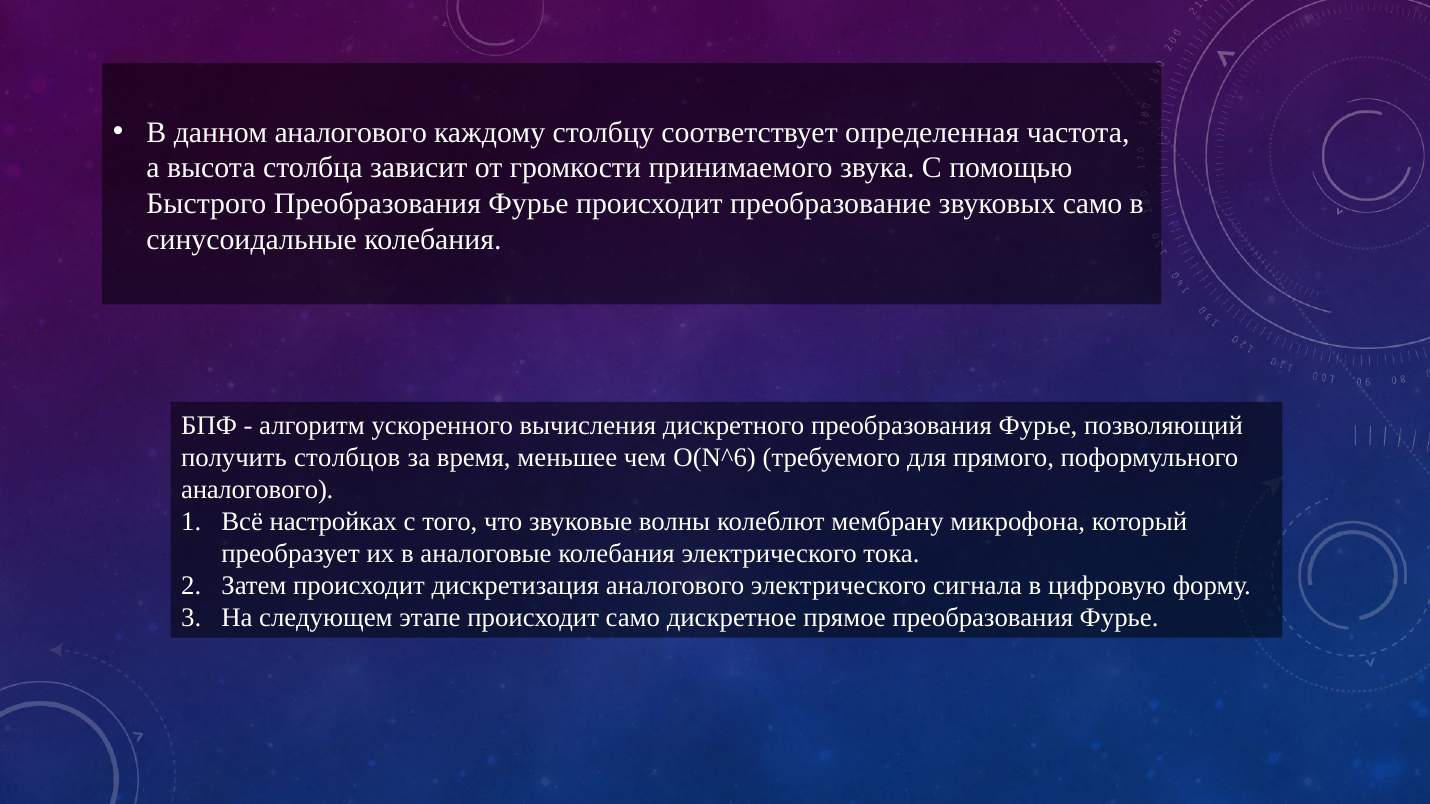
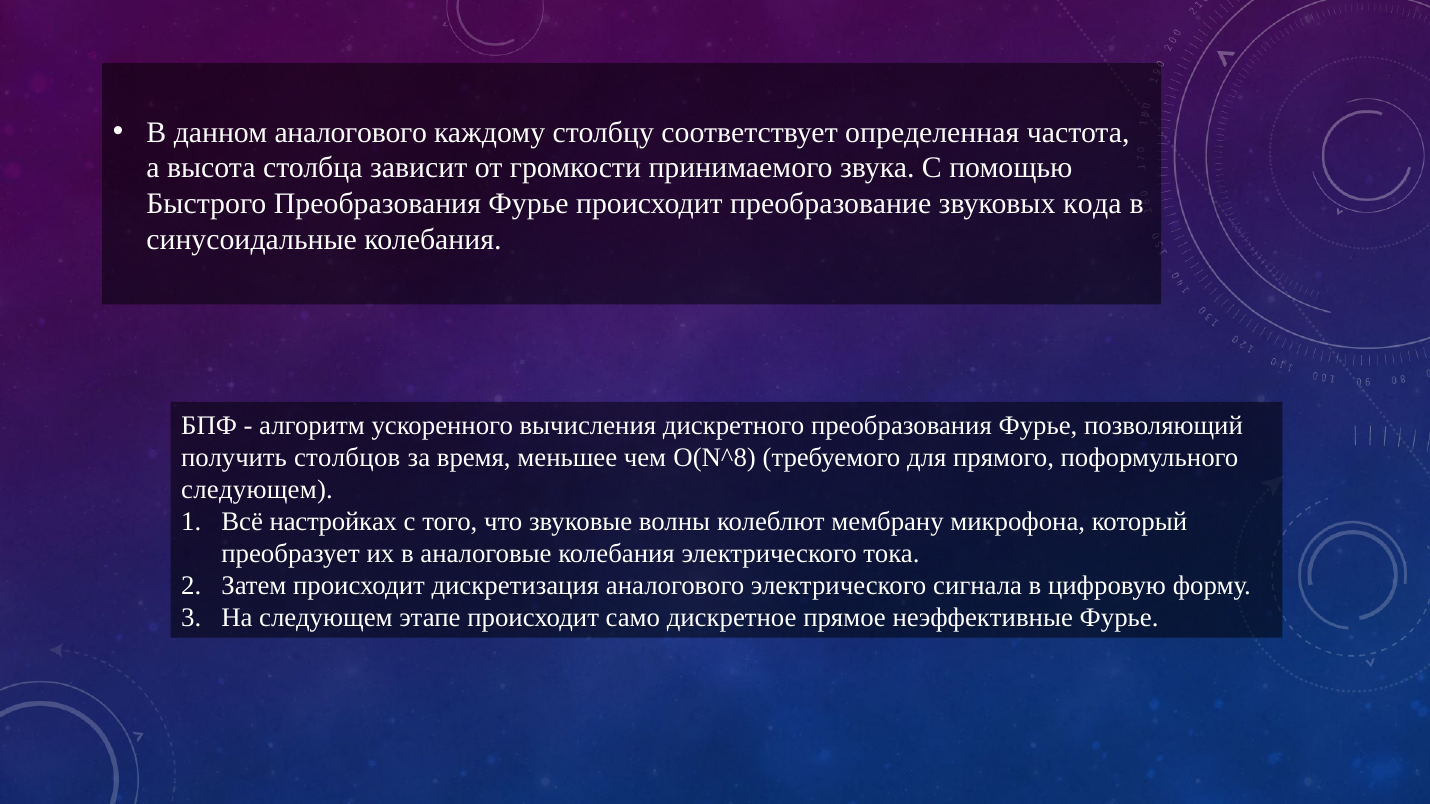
звуковых само: само -> кода
O(N^6: O(N^6 -> O(N^8
аналогового at (257, 490): аналогового -> следующем
прямое преобразования: преобразования -> неэффективные
